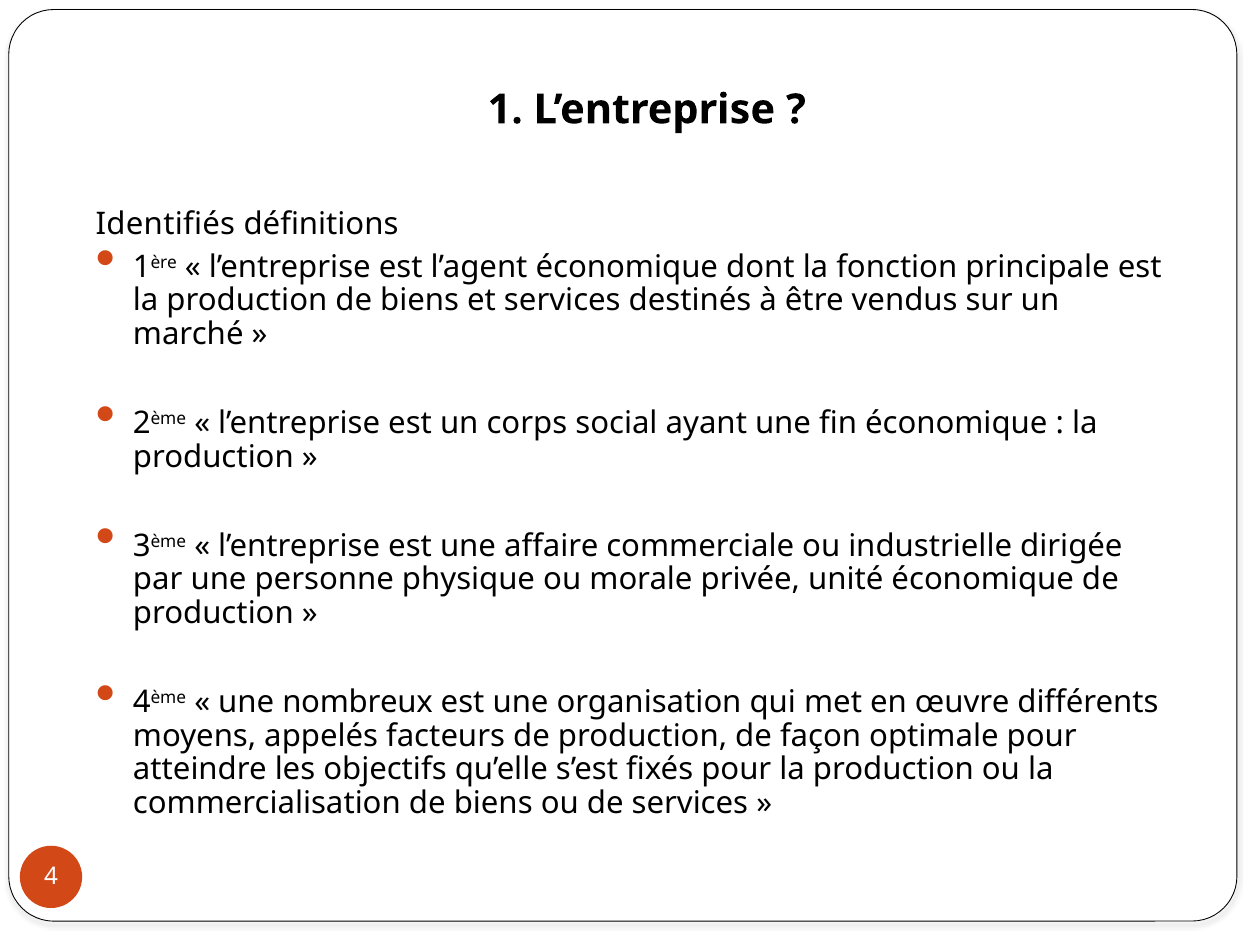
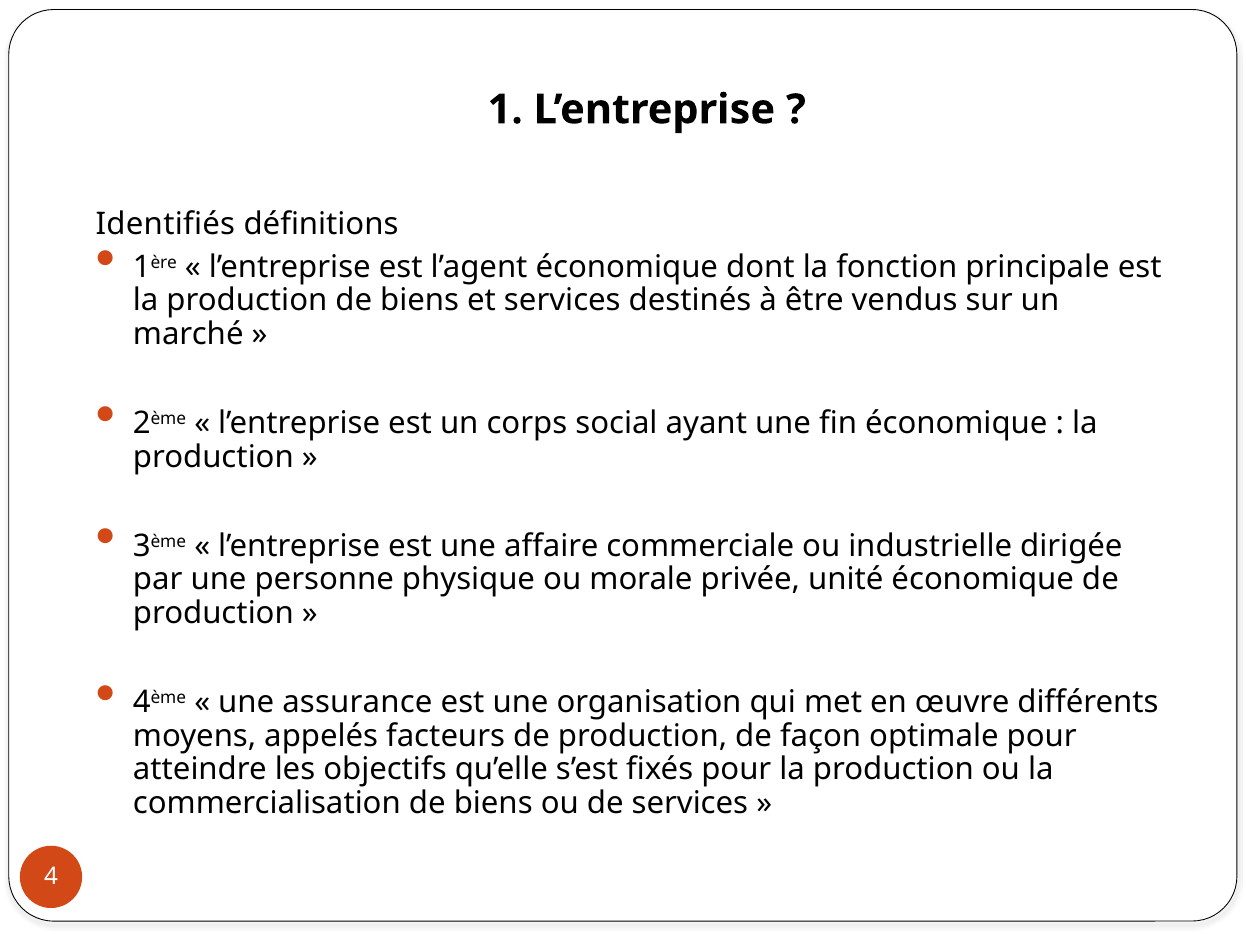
nombreux: nombreux -> assurance
